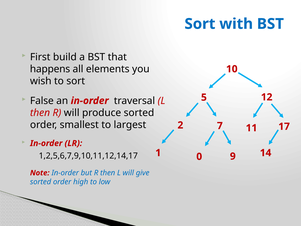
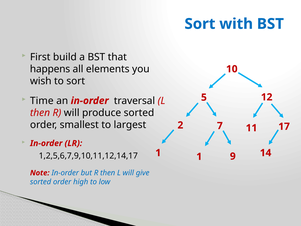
False: False -> Time
1 0: 0 -> 1
